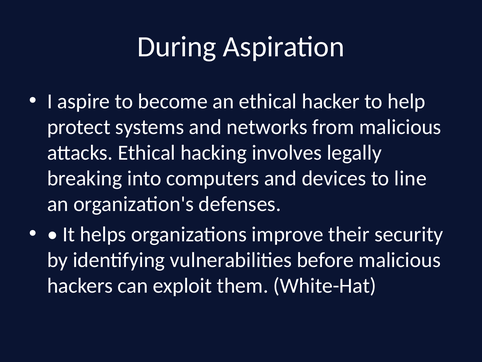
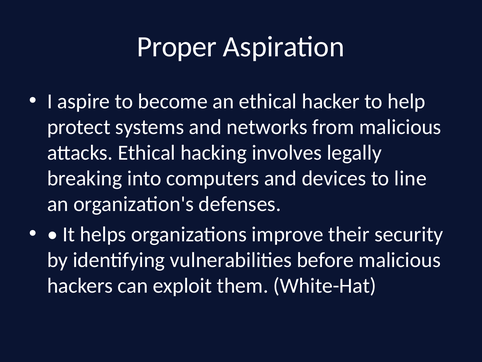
During: During -> Proper
